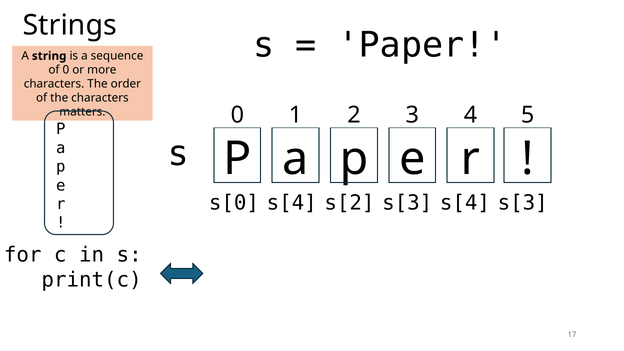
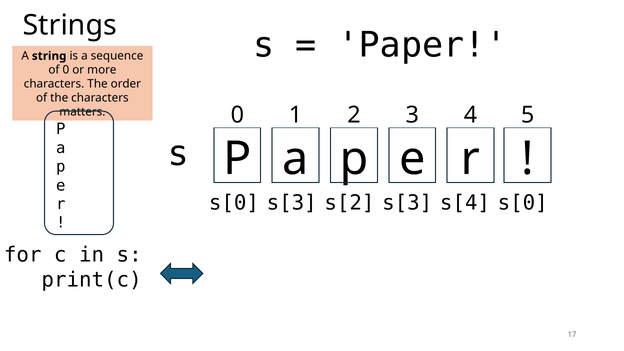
s[0 s[4: s[4 -> s[3
s[4 s[3: s[3 -> s[0
